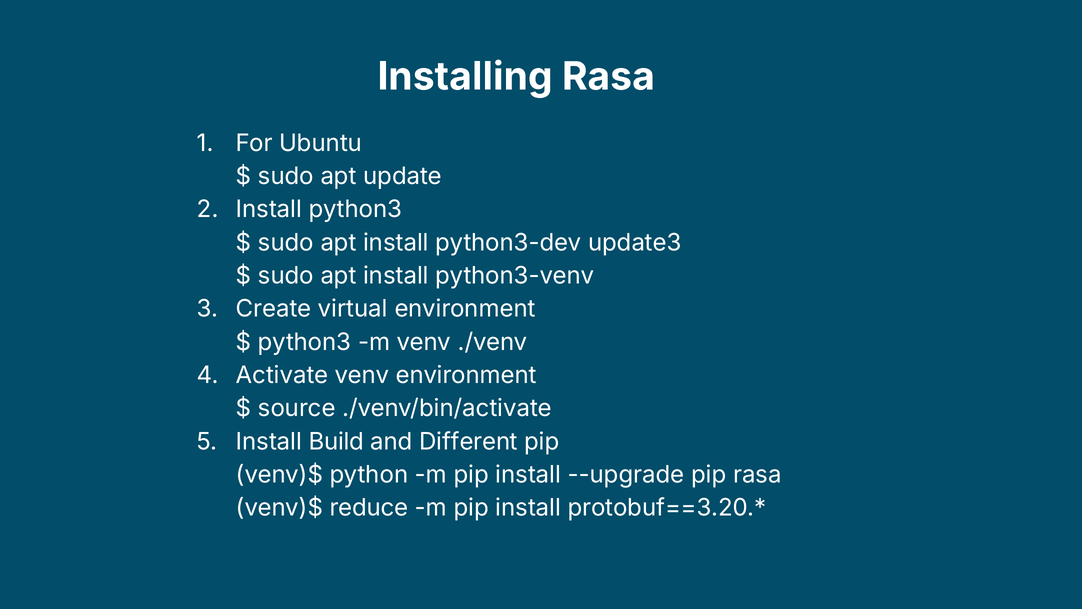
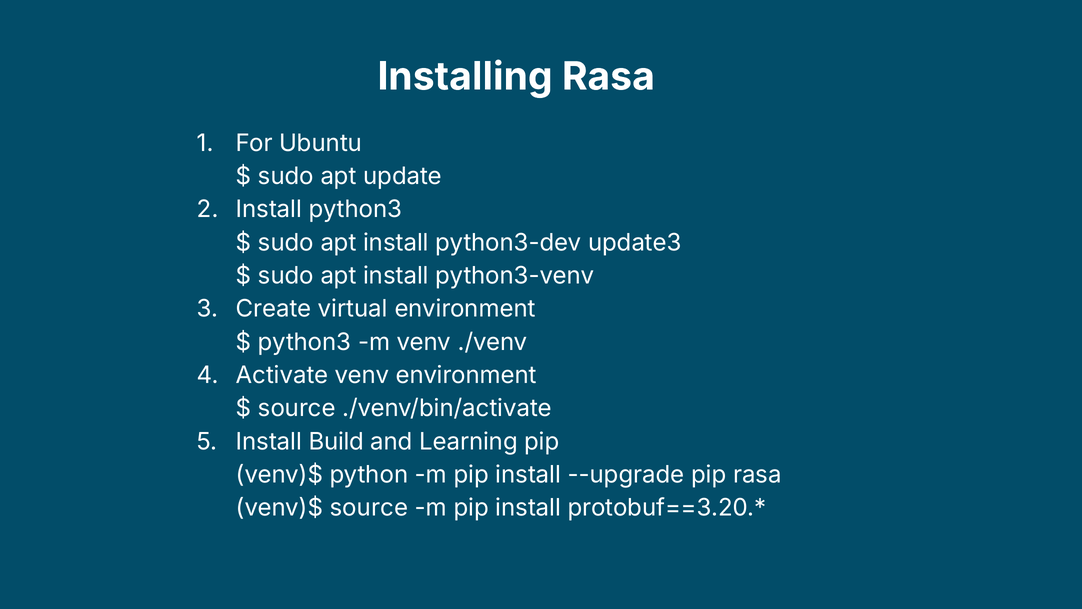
Different: Different -> Learning
venv)$ reduce: reduce -> source
